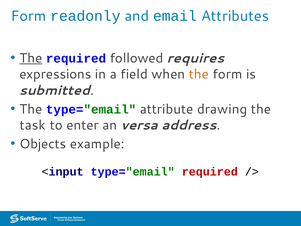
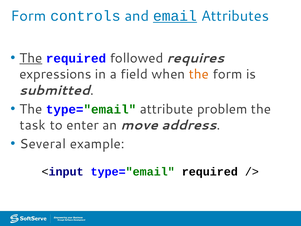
readonly: readonly -> controls
email underline: none -> present
drawing: drawing -> problem
versa: versa -> move
Objects: Objects -> Several
required at (210, 171) colour: red -> black
